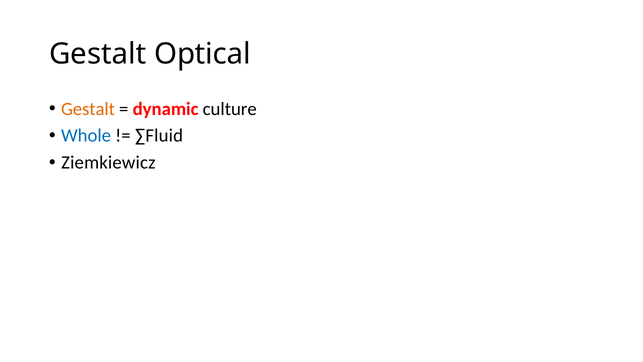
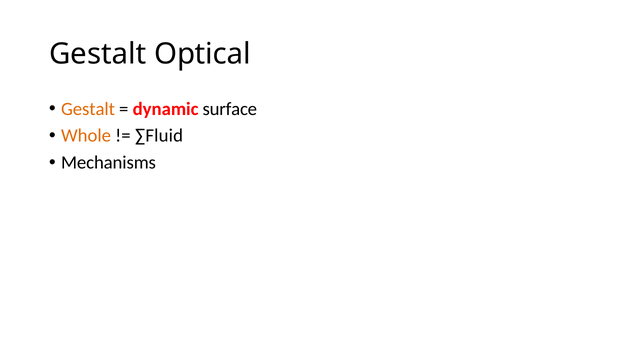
culture: culture -> surface
Whole colour: blue -> orange
Ziemkiewicz: Ziemkiewicz -> Mechanisms
